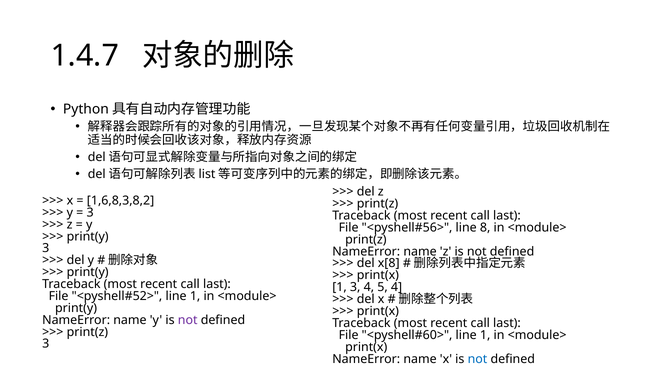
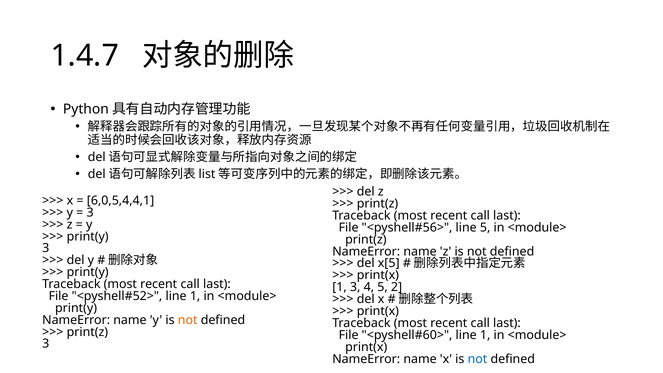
1,6,8,3,8,2: 1,6,8,3,8,2 -> 6,0,5,4,4,1
line 8: 8 -> 5
x[8: x[8 -> x[5
5 4: 4 -> 2
not at (188, 320) colour: purple -> orange
